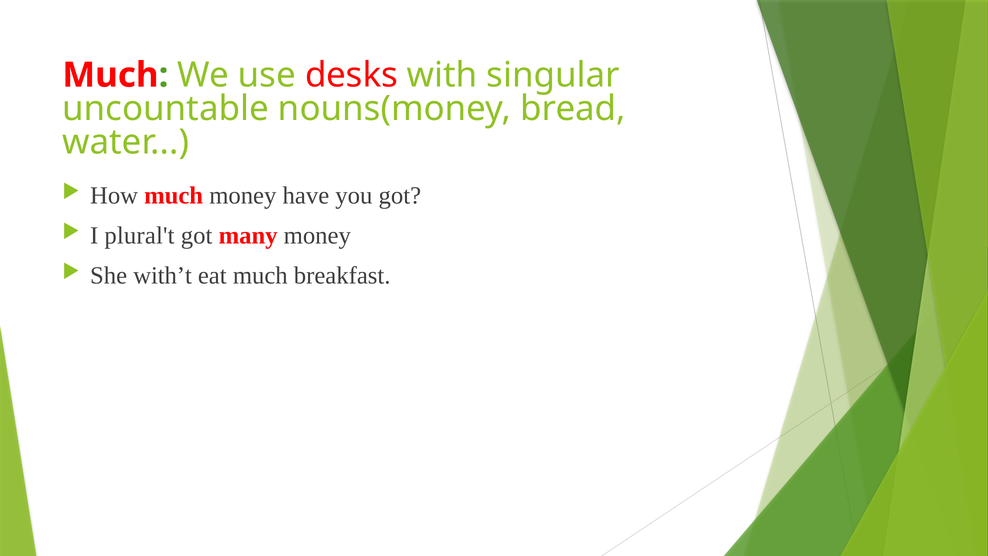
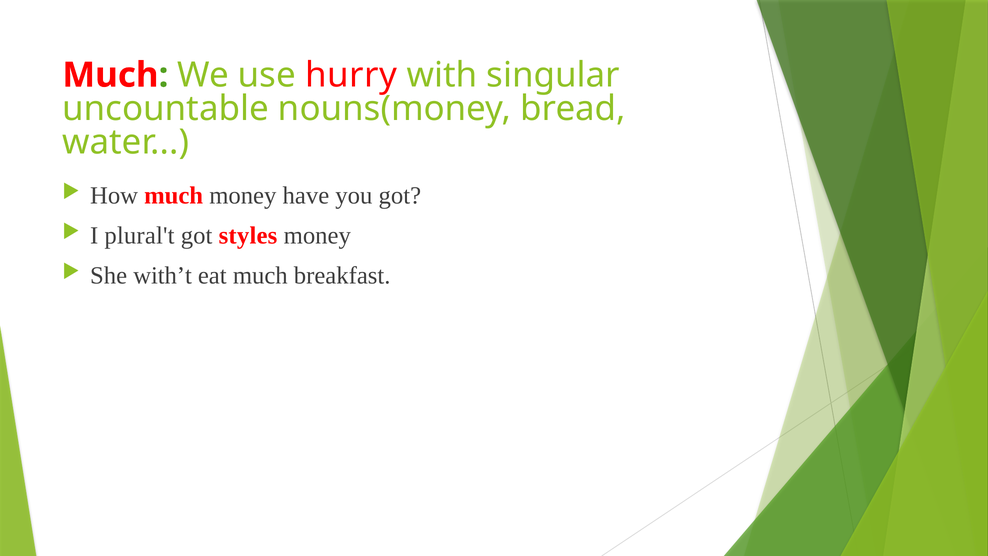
desks: desks -> hurry
many: many -> styles
